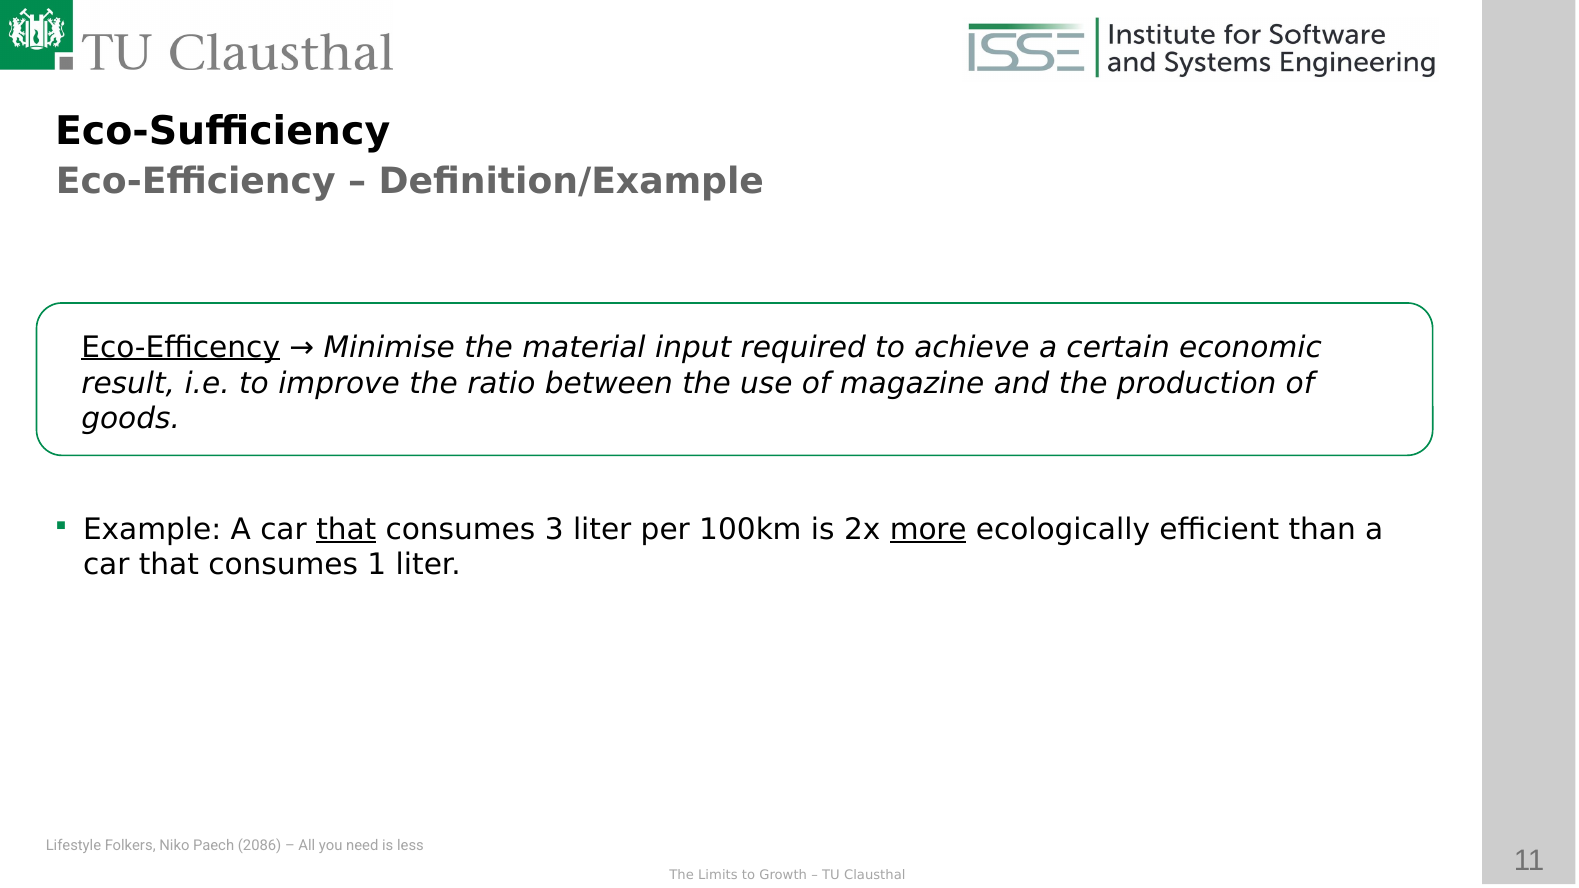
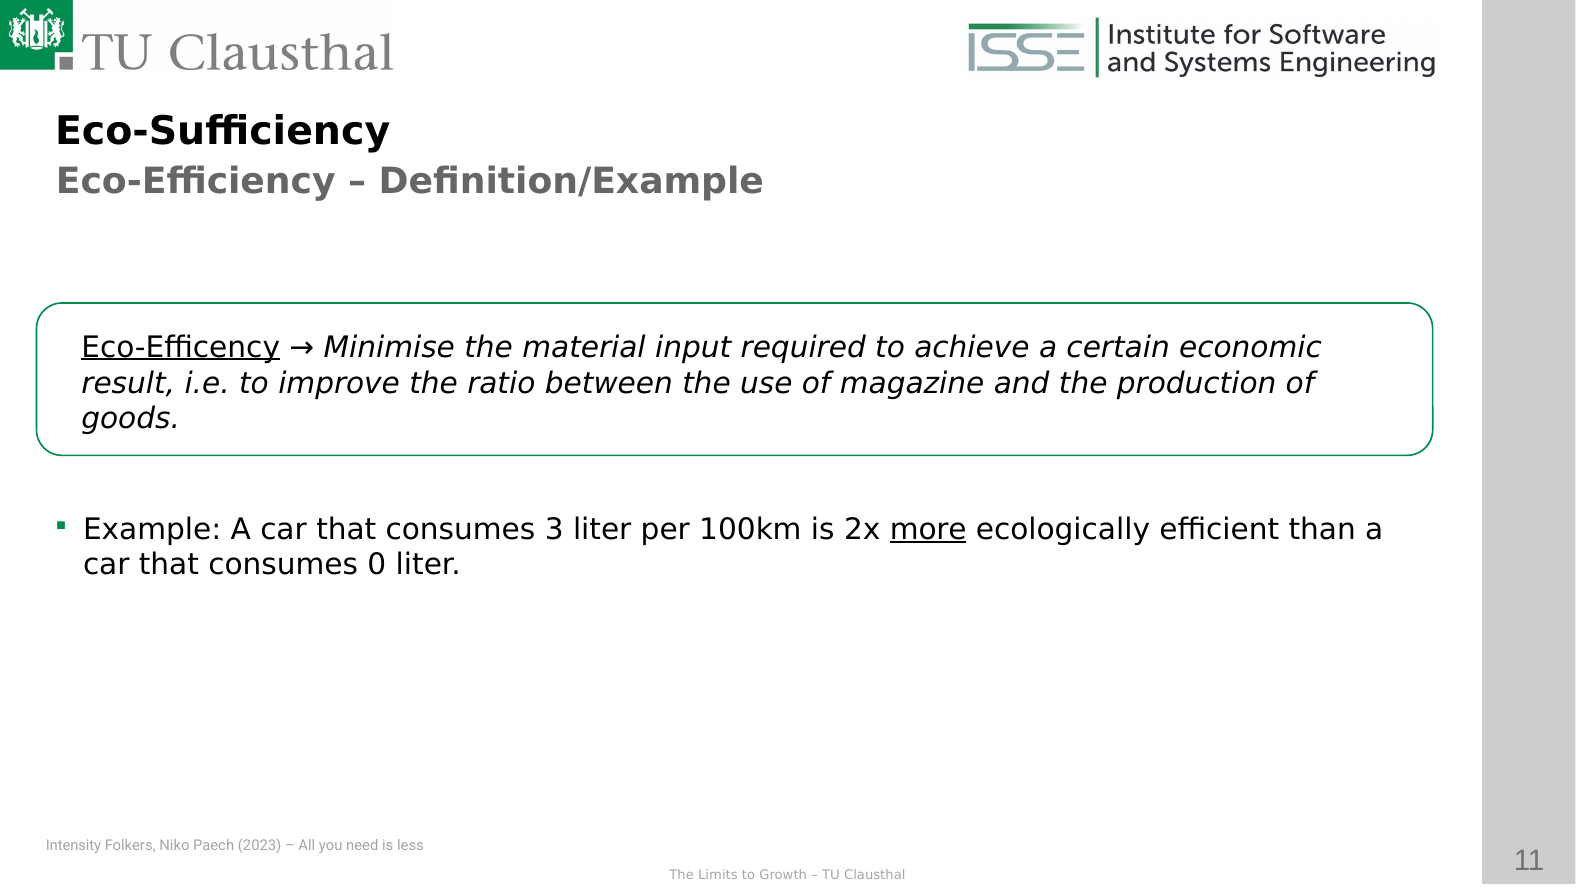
that at (346, 529) underline: present -> none
1: 1 -> 0
Lifestyle: Lifestyle -> Intensity
2086: 2086 -> 2023
